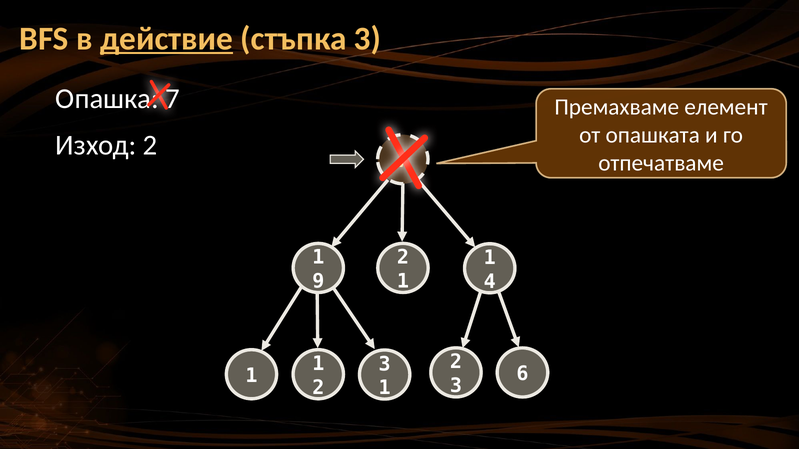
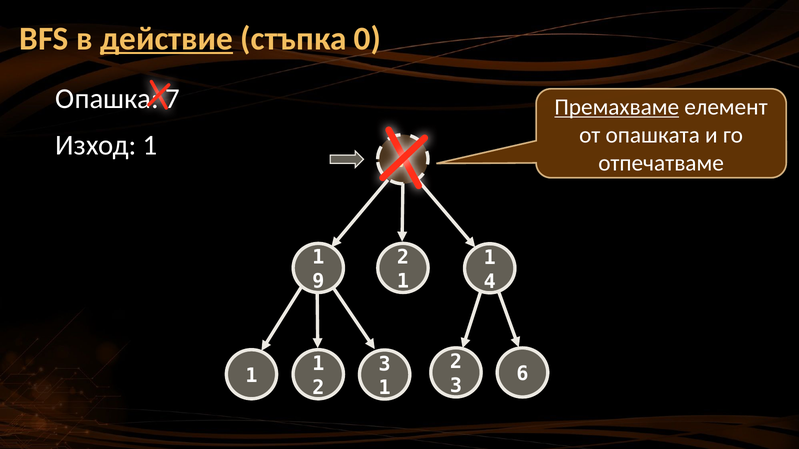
стъпка 3: 3 -> 0
Премахваме underline: none -> present
2 at (150, 145): 2 -> 1
